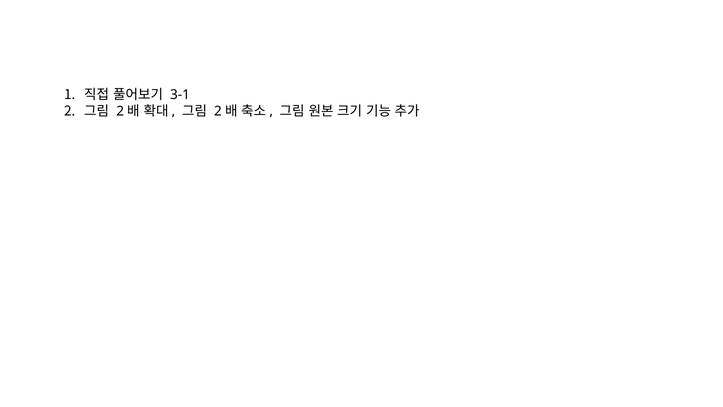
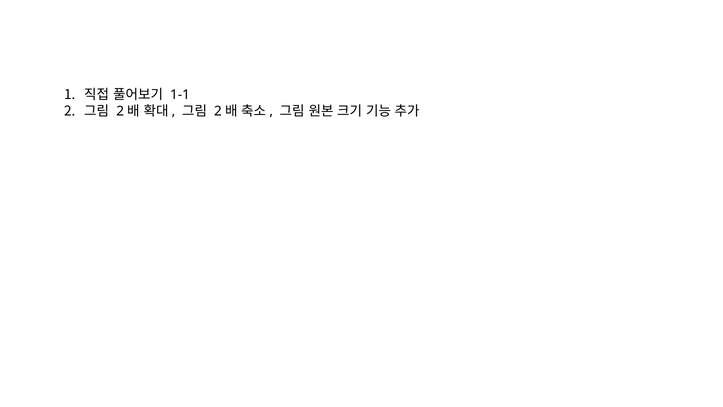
3-1: 3-1 -> 1-1
